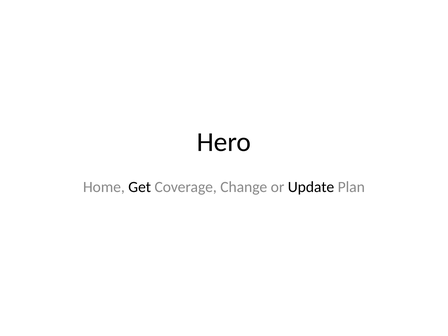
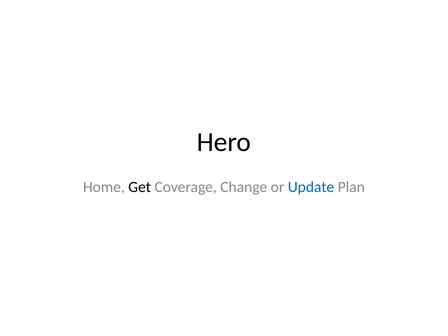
Update colour: black -> blue
